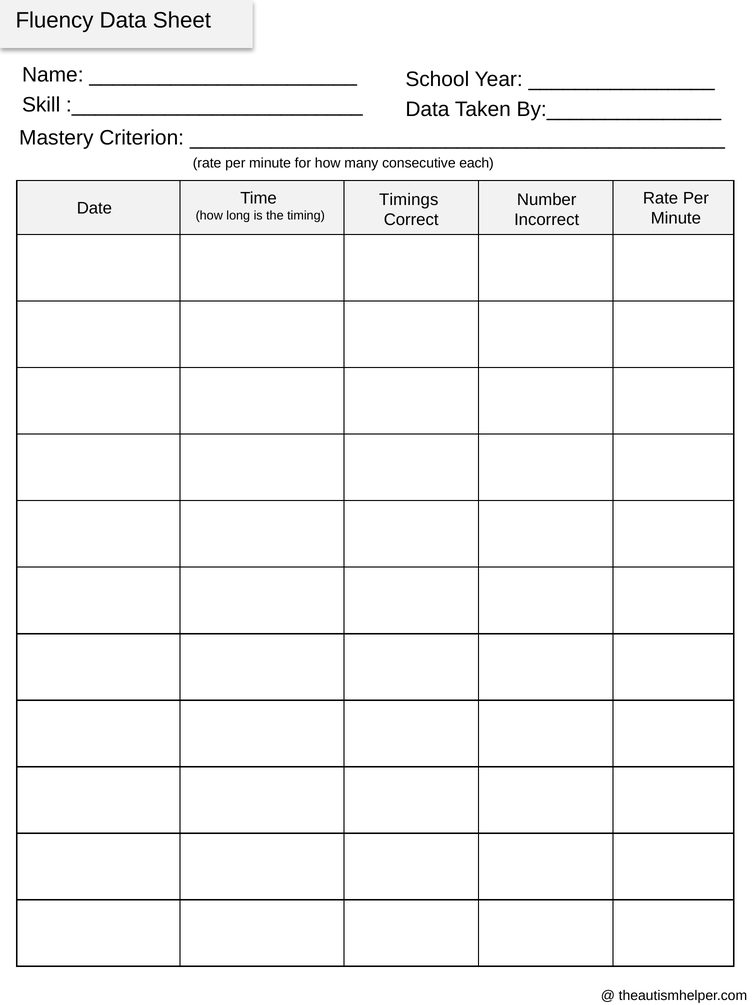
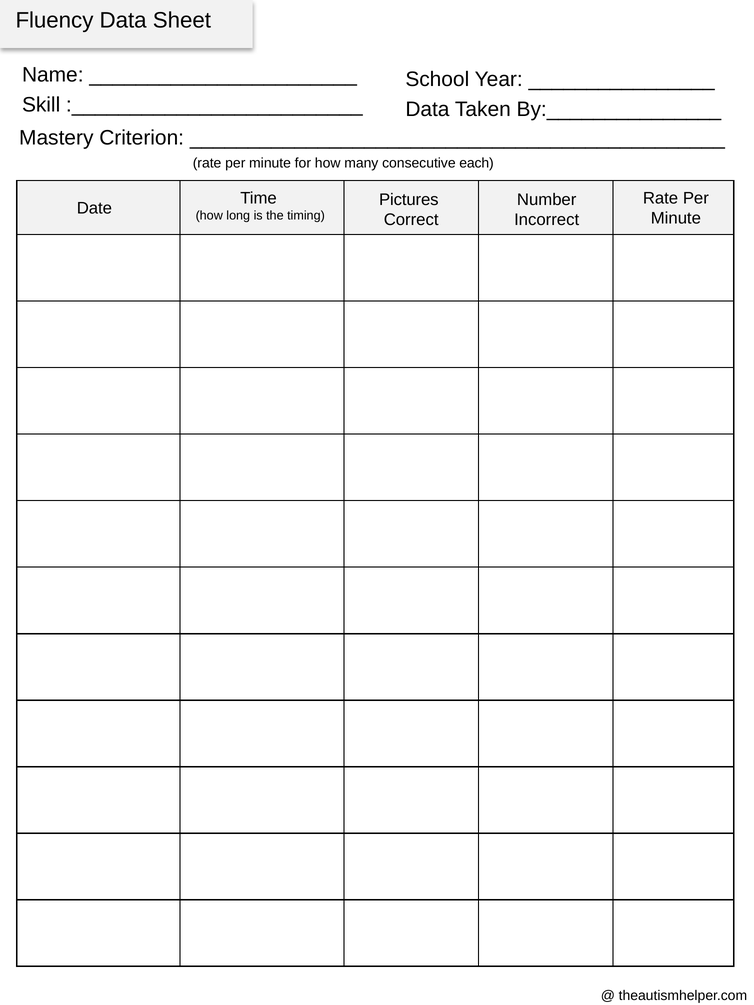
Timings: Timings -> Pictures
